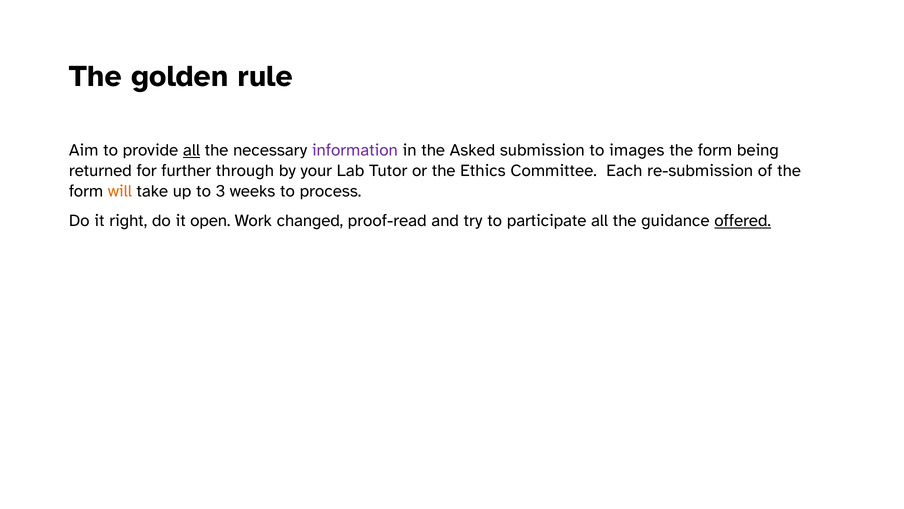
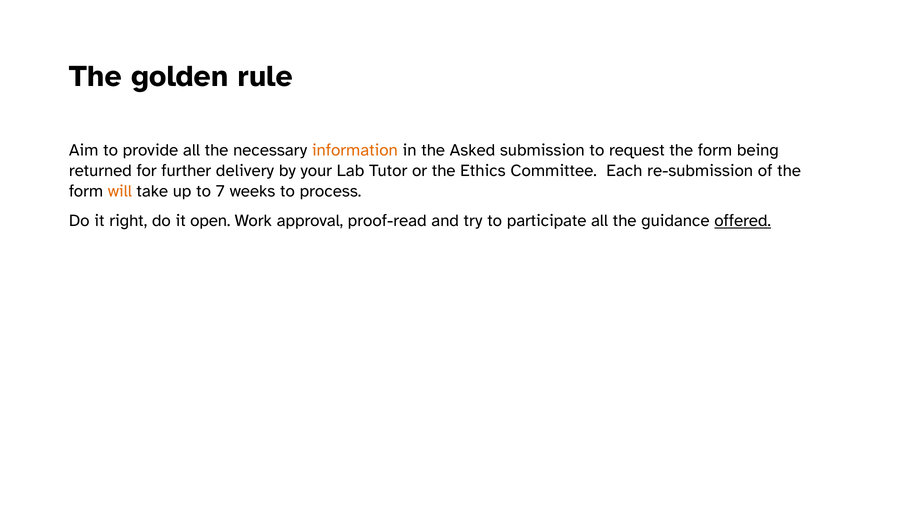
all at (191, 150) underline: present -> none
information colour: purple -> orange
images: images -> request
through: through -> delivery
3: 3 -> 7
changed: changed -> approval
